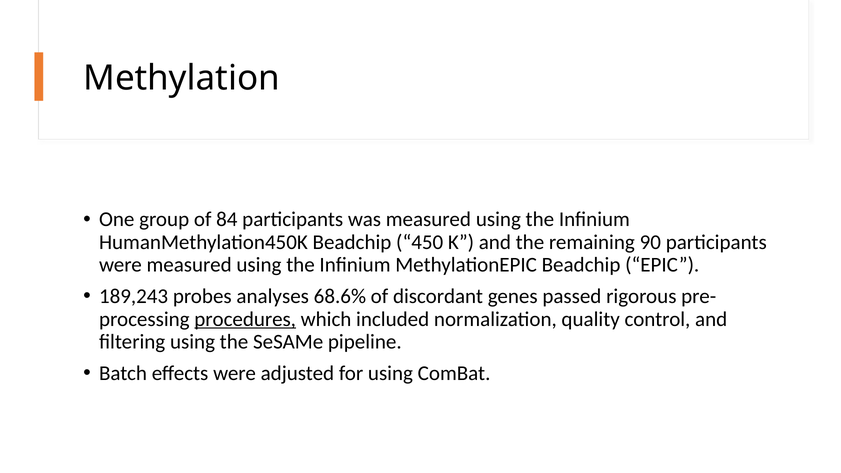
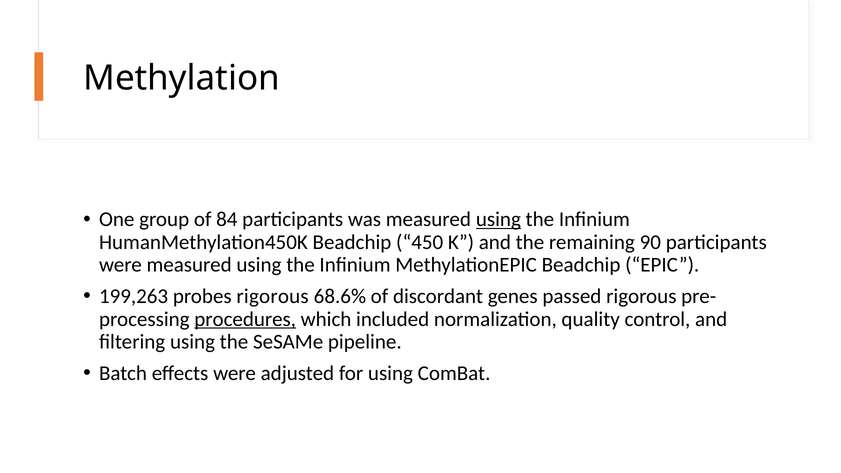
using at (498, 220) underline: none -> present
189,243: 189,243 -> 199,263
probes analyses: analyses -> rigorous
